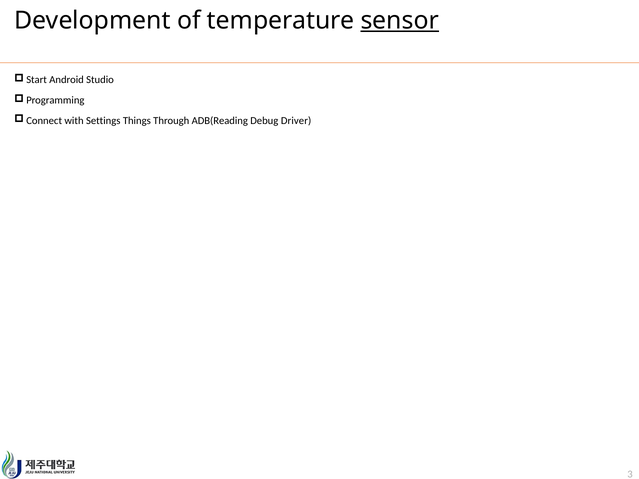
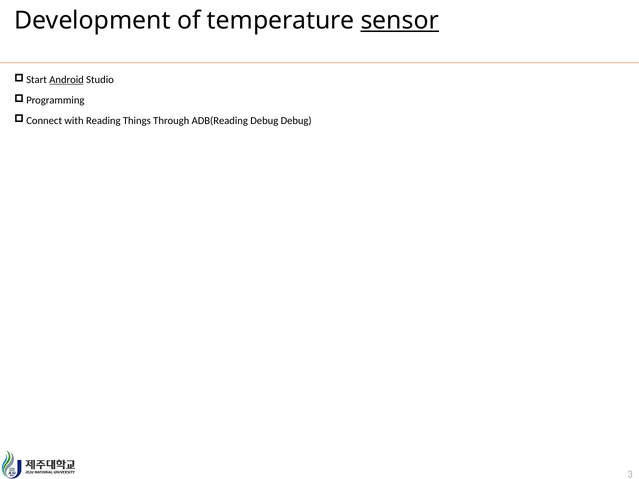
Android underline: none -> present
Settings: Settings -> Reading
Debug Driver: Driver -> Debug
